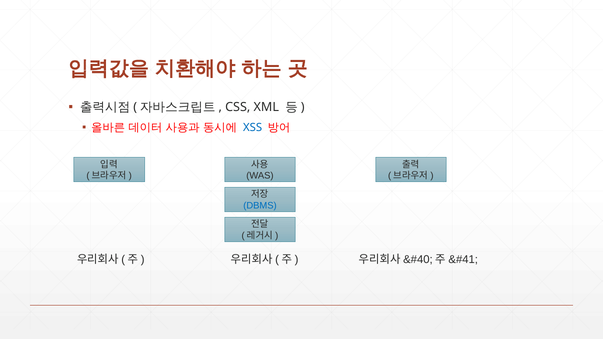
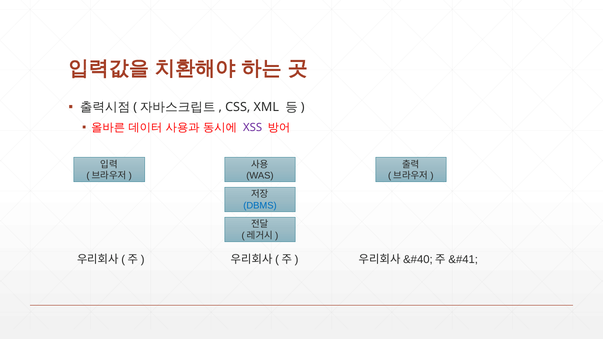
XSS colour: blue -> purple
